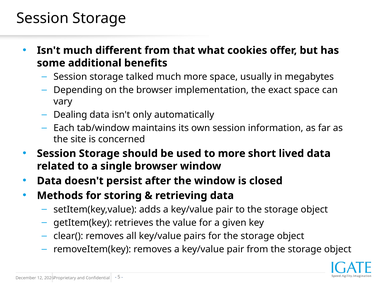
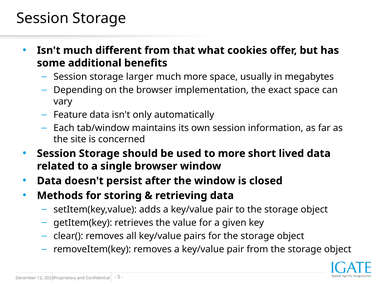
talked: talked -> larger
Dealing: Dealing -> Feature
